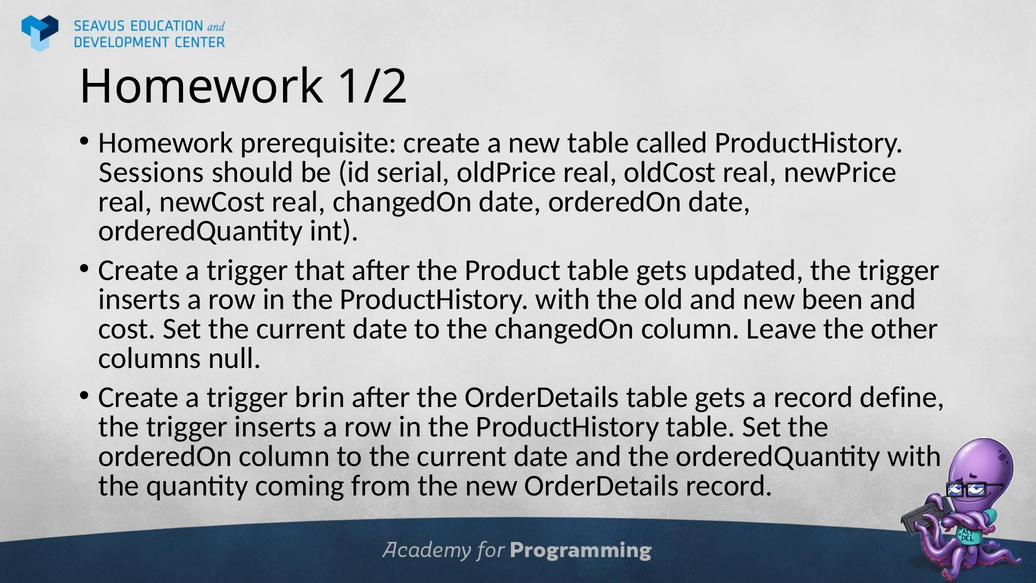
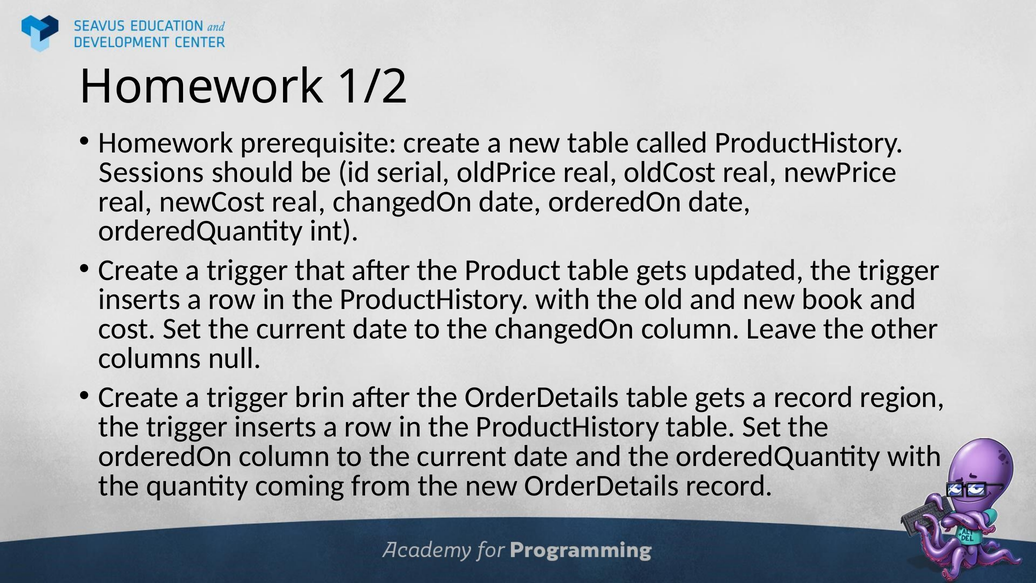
been: been -> book
define: define -> region
